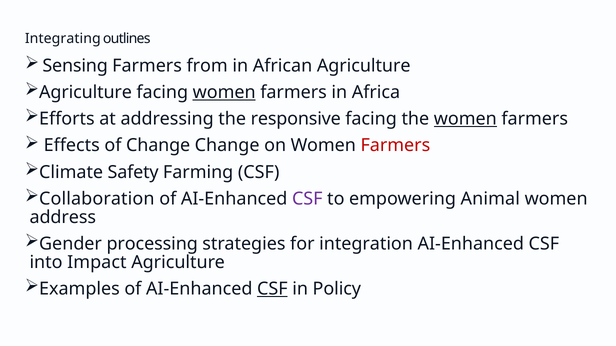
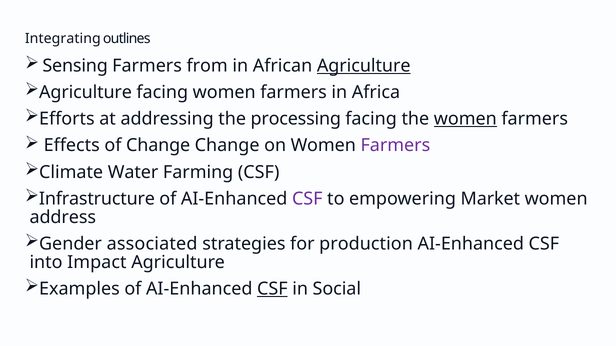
Agriculture at (364, 66) underline: none -> present
women at (224, 92) underline: present -> none
responsive: responsive -> processing
Farmers at (395, 146) colour: red -> purple
Safety: Safety -> Water
Collaboration: Collaboration -> Infrastructure
Animal: Animal -> Market
processing: processing -> associated
integration: integration -> production
Policy: Policy -> Social
